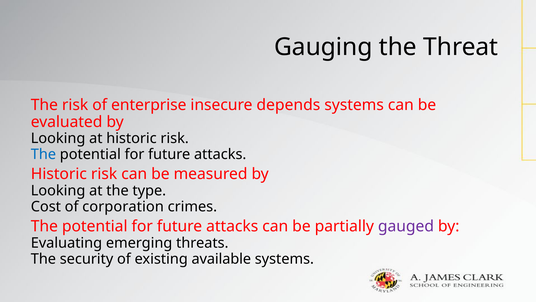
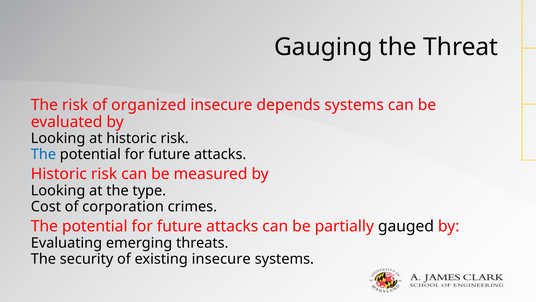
enterprise: enterprise -> organized
gauged colour: purple -> black
existing available: available -> insecure
